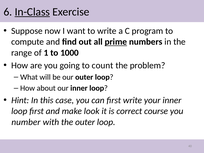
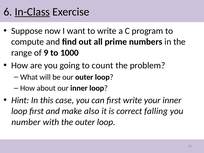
prime underline: present -> none
1: 1 -> 9
look: look -> also
course: course -> falling
